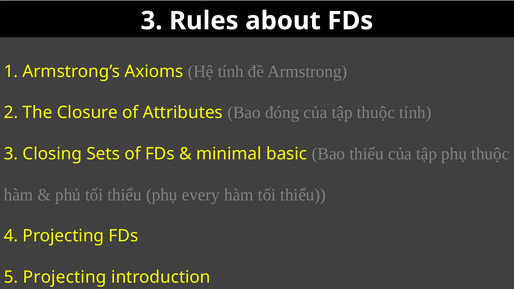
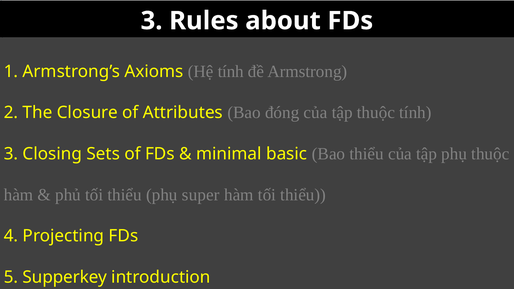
every: every -> super
5 Projecting: Projecting -> Supperkey
